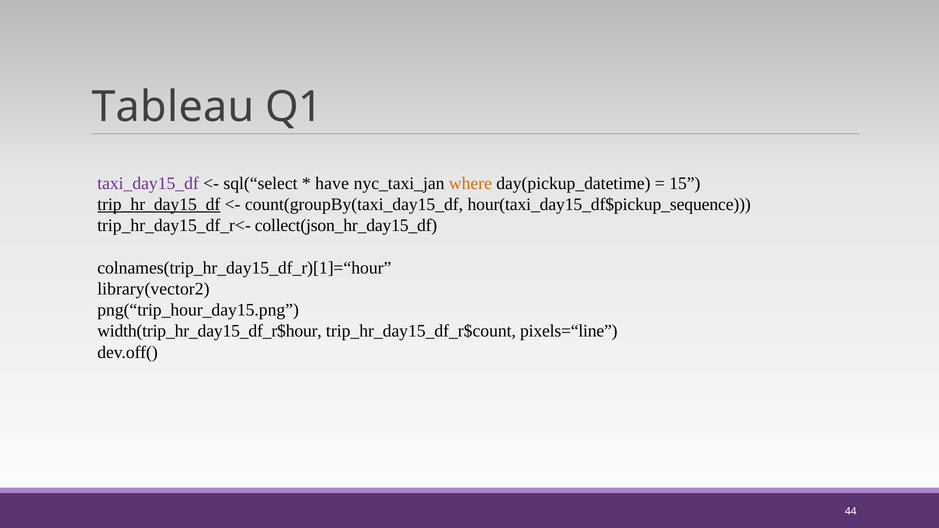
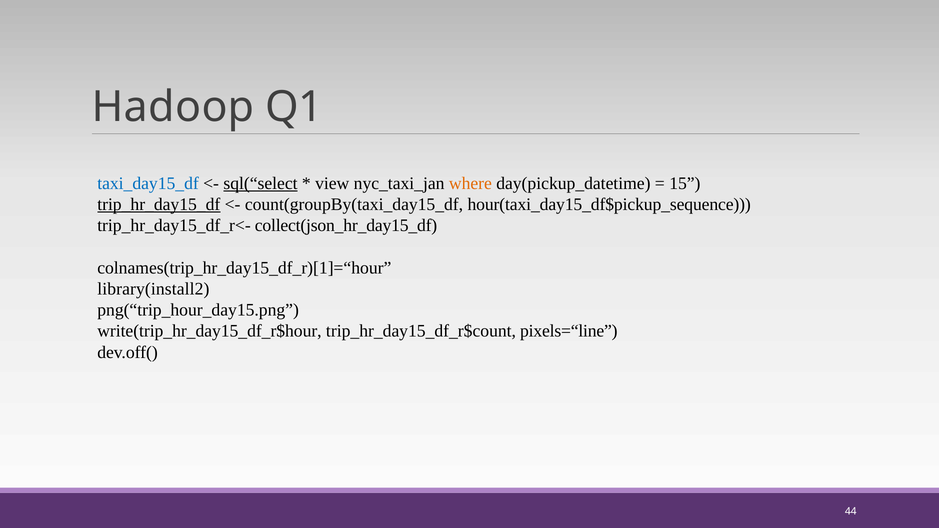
Tableau: Tableau -> Hadoop
taxi_day15_df colour: purple -> blue
sql(“select underline: none -> present
have: have -> view
library(vector2: library(vector2 -> library(install2
width(trip_hr_day15_df_r$hour: width(trip_hr_day15_df_r$hour -> write(trip_hr_day15_df_r$hour
